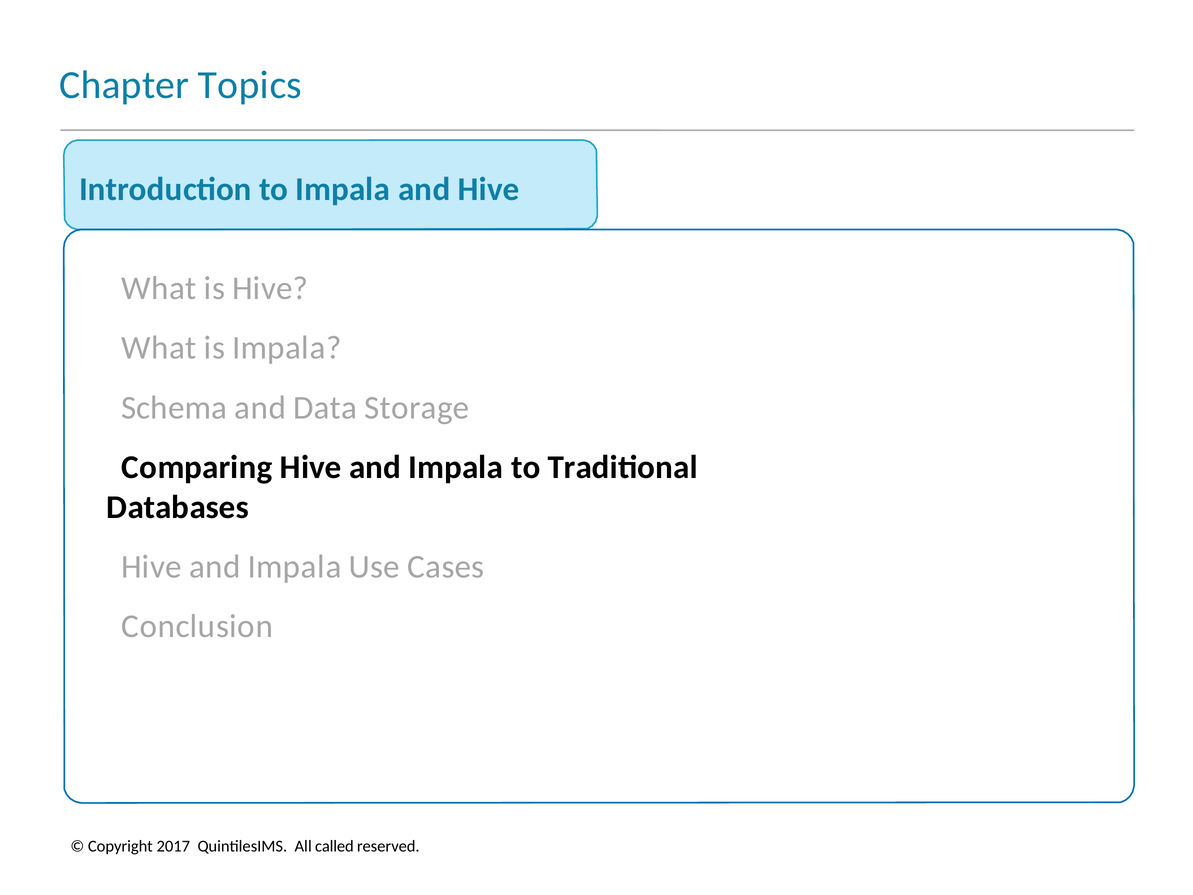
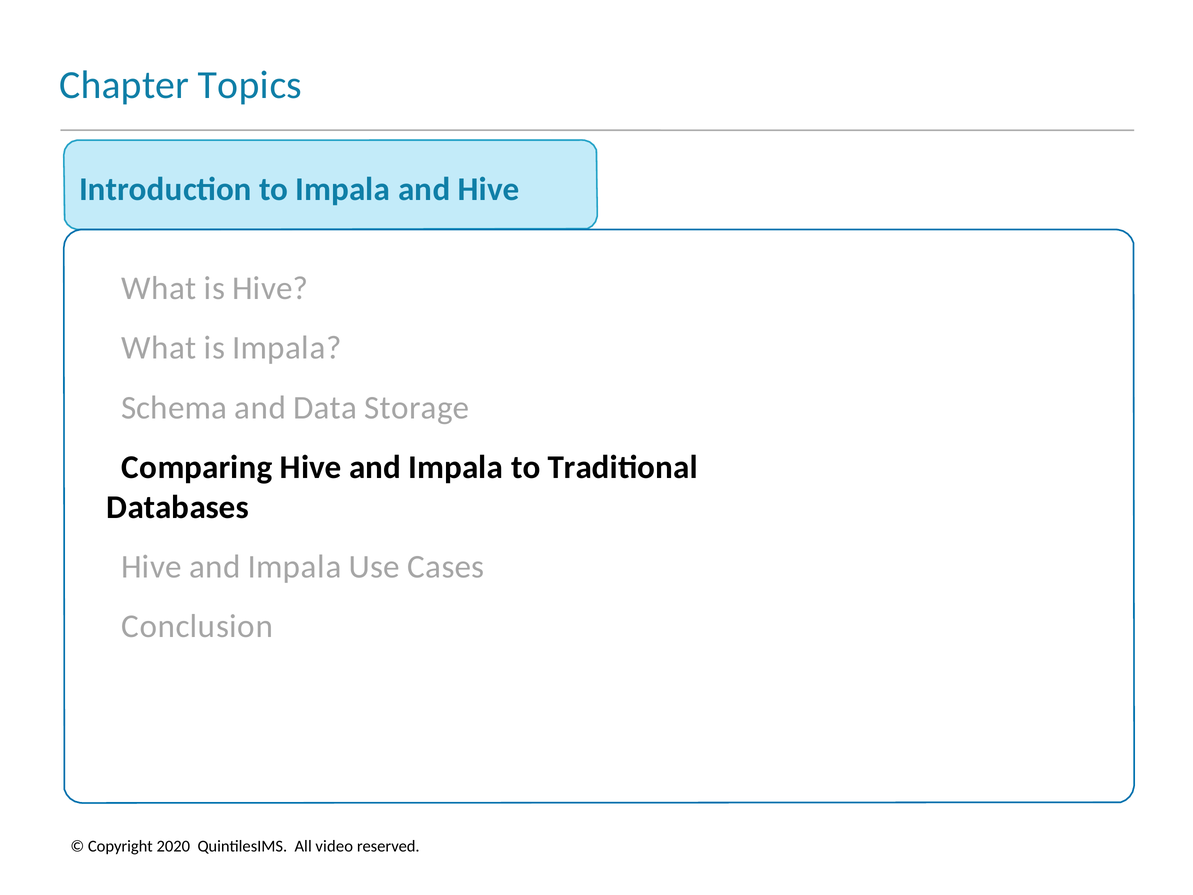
2017: 2017 -> 2020
called: called -> video
